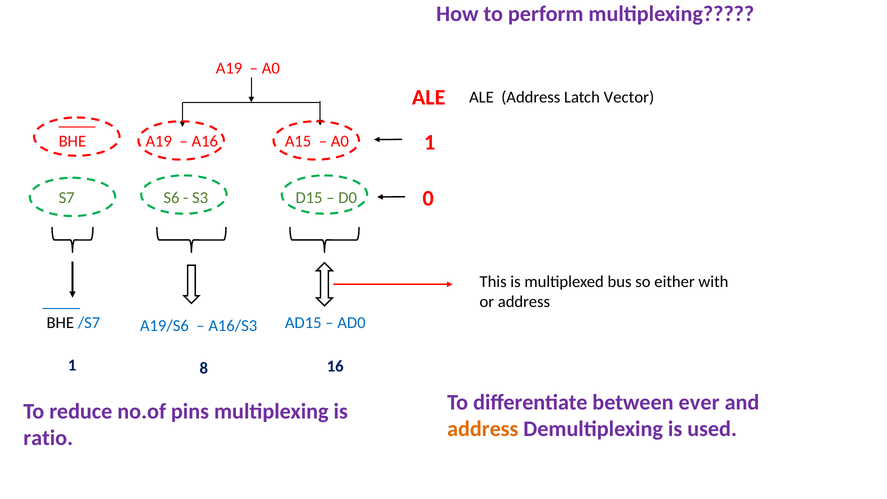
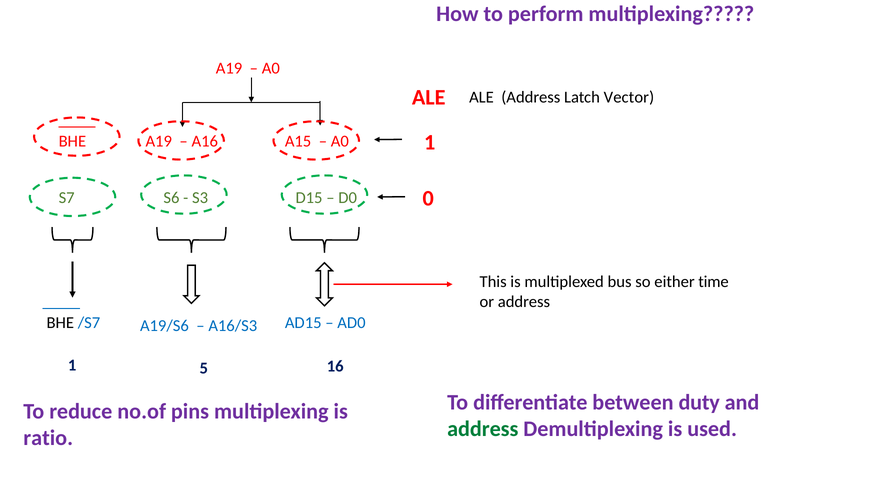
with: with -> time
8: 8 -> 5
ever: ever -> duty
address at (483, 429) colour: orange -> green
